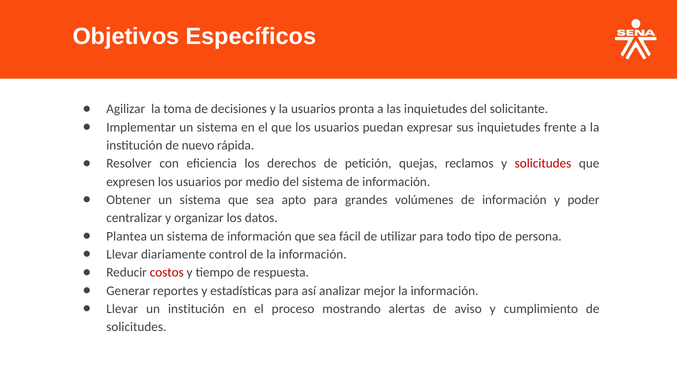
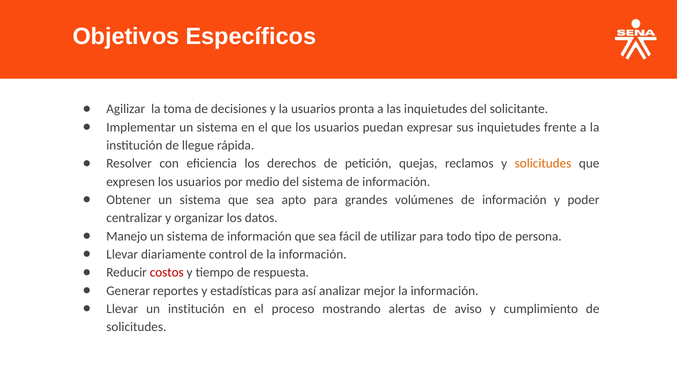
nuevo: nuevo -> llegue
solicitudes at (543, 163) colour: red -> orange
Plantea: Plantea -> Manejo
